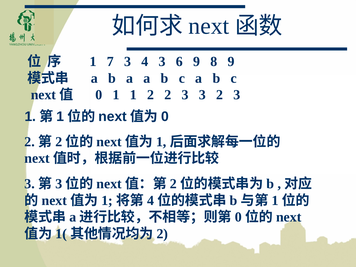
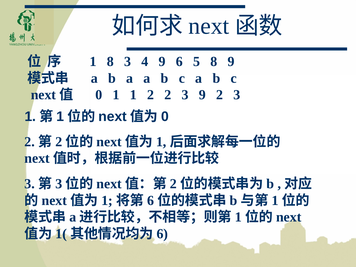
1 7: 7 -> 8
4 3: 3 -> 9
6 9: 9 -> 5
3 3: 3 -> 9
4 at (151, 200): 4 -> 6
0 at (238, 217): 0 -> 1
2 at (162, 234): 2 -> 6
